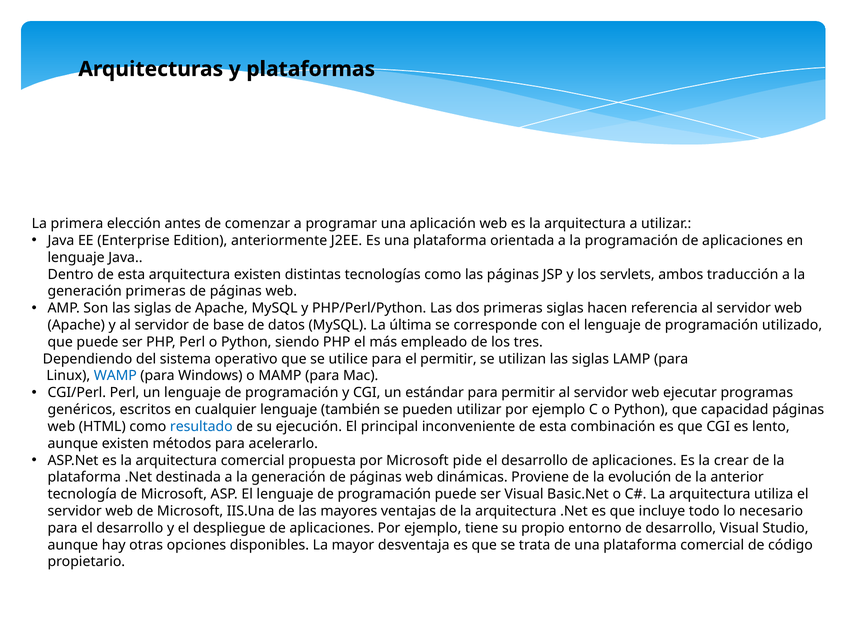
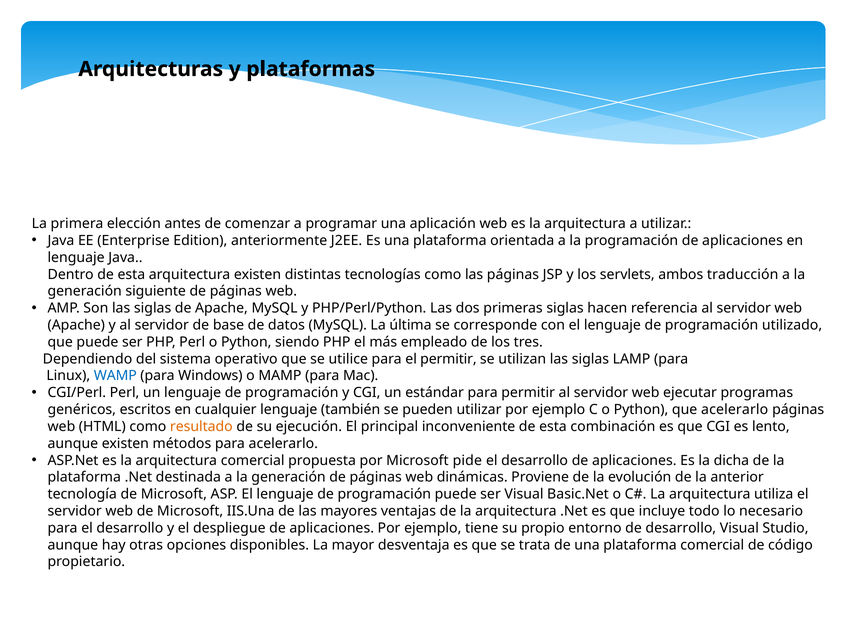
generación primeras: primeras -> siguiente
que capacidad: capacidad -> acelerarlo
resultado colour: blue -> orange
crear: crear -> dicha
